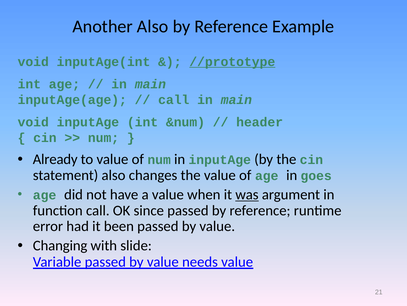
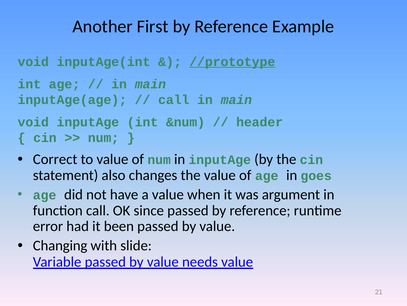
Another Also: Also -> First
Already: Already -> Correct
was underline: present -> none
